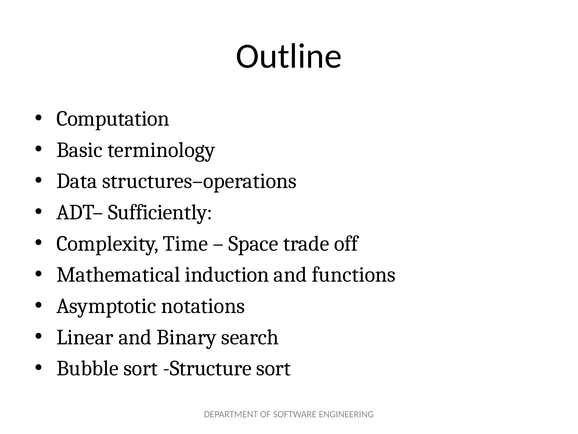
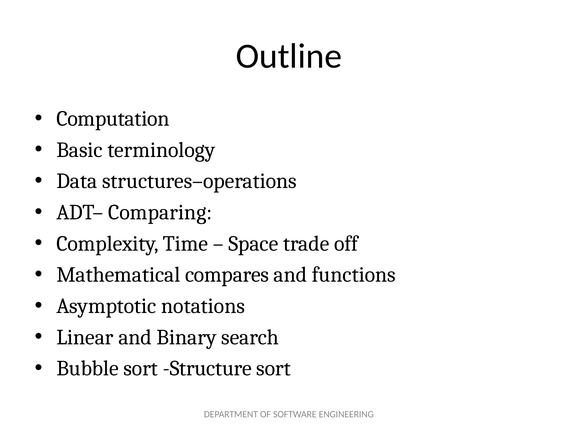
Sufficiently: Sufficiently -> Comparing
induction: induction -> compares
